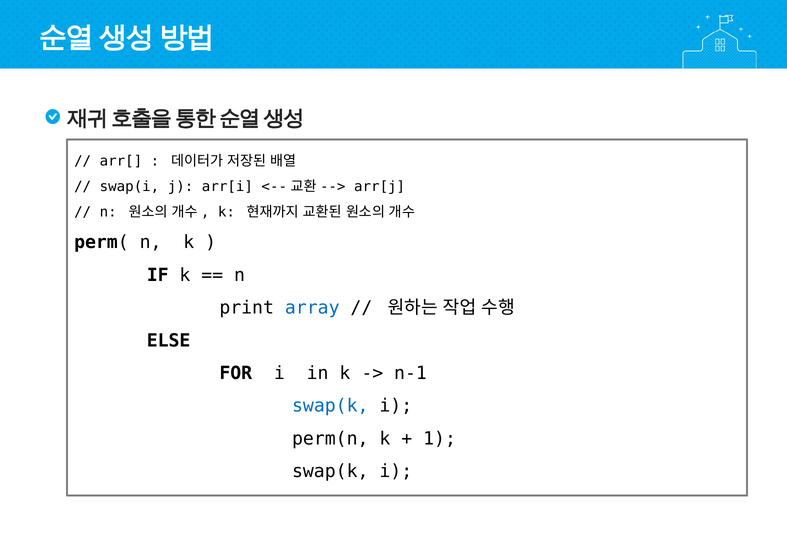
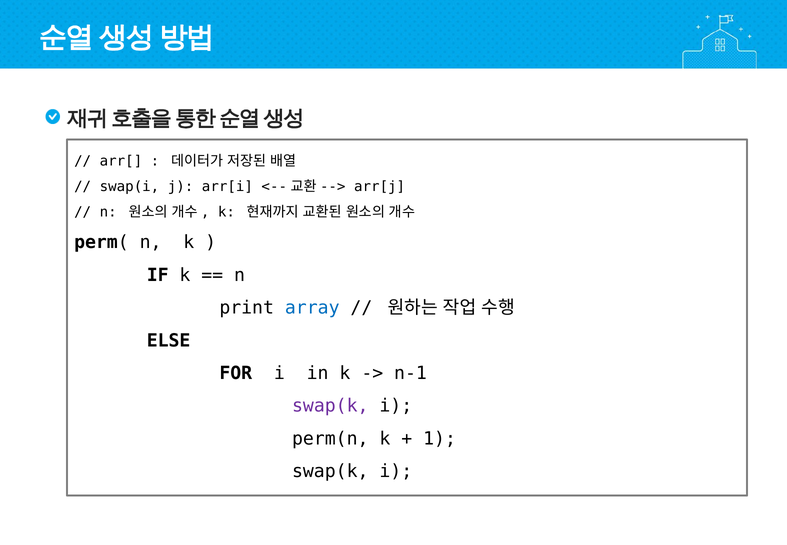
swap(k at (330, 406) colour: blue -> purple
